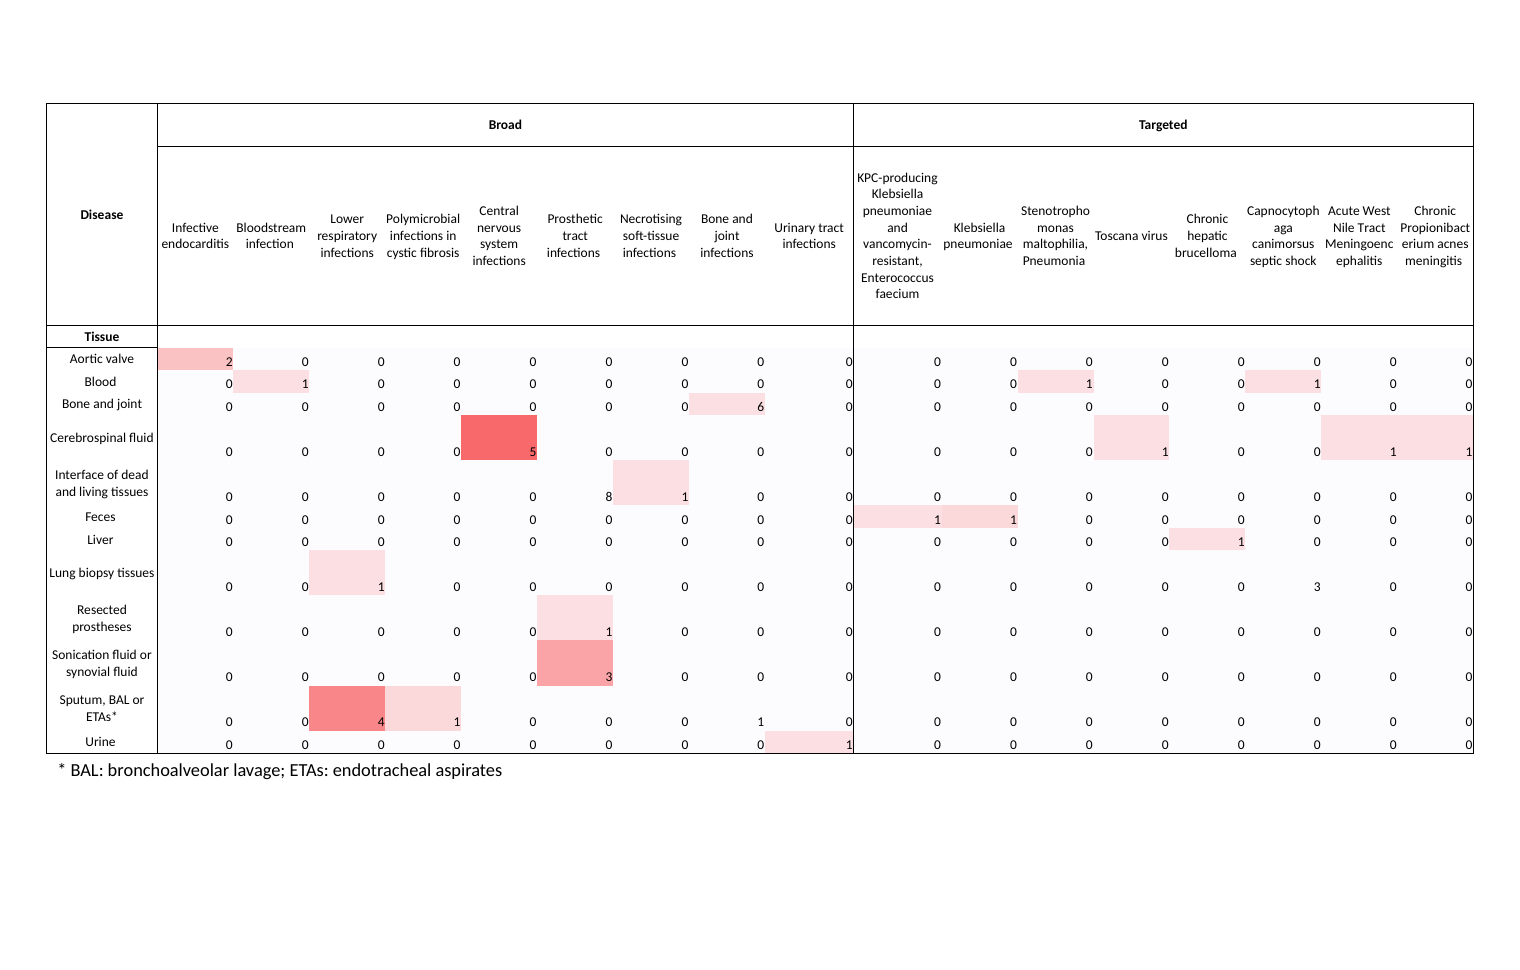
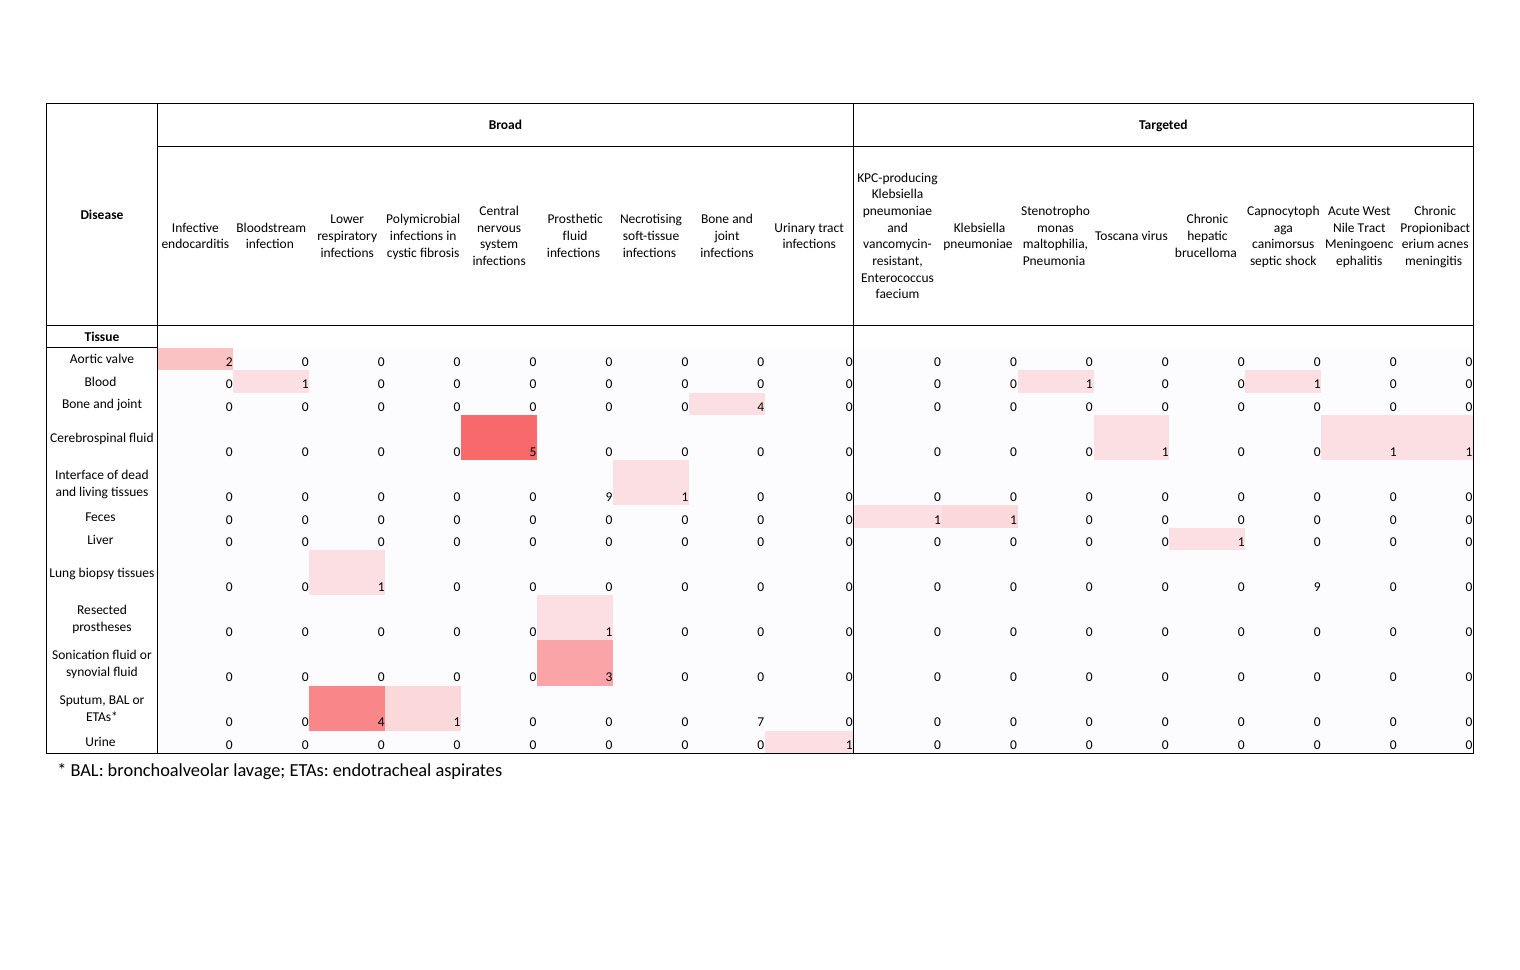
tract at (575, 236): tract -> fluid
0 0 0 6: 6 -> 4
8 at (609, 497): 8 -> 9
3 at (1317, 587): 3 -> 9
1 at (761, 723): 1 -> 7
